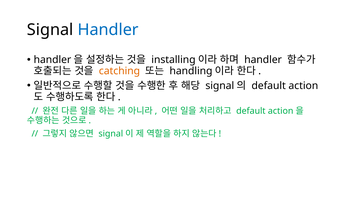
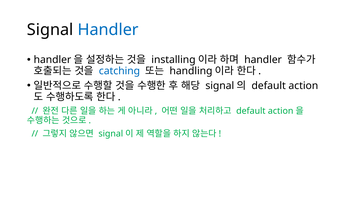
catching colour: orange -> blue
